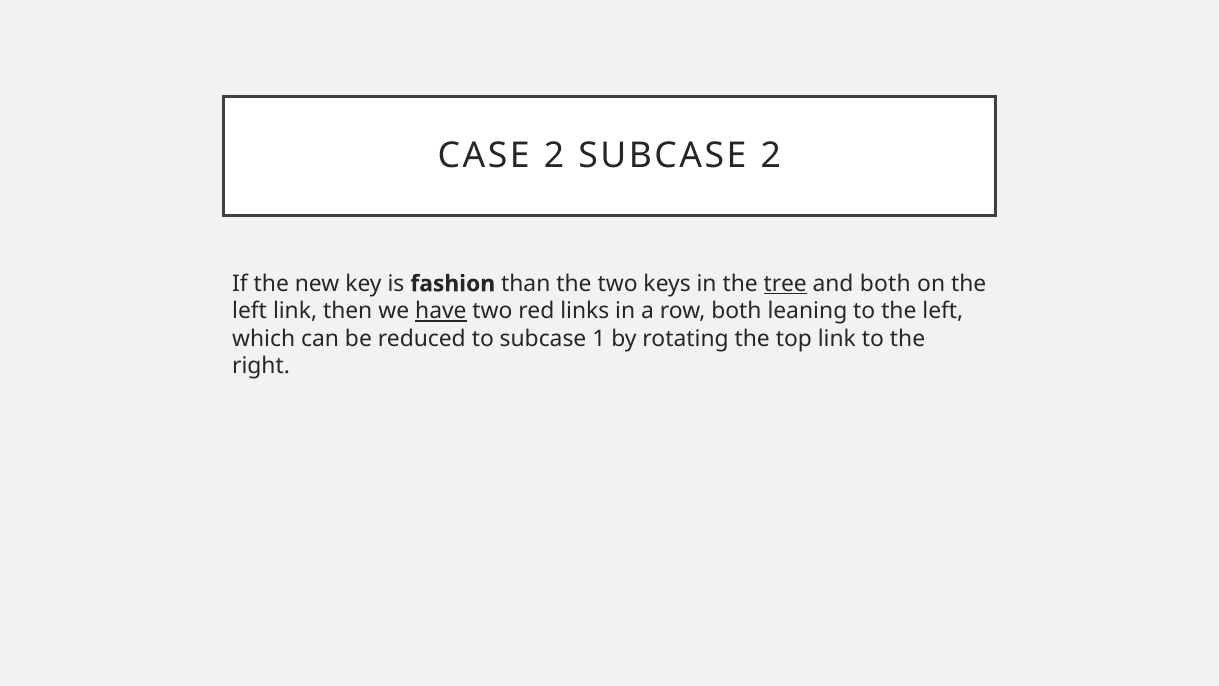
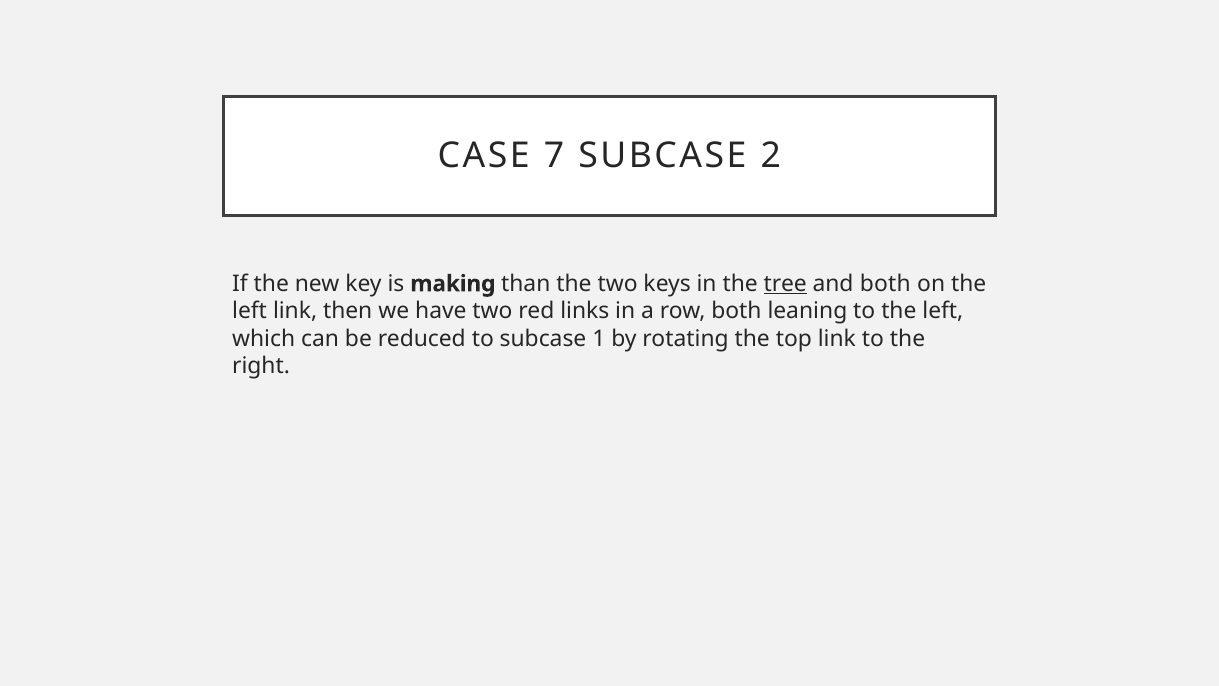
CASE 2: 2 -> 7
fashion: fashion -> making
have underline: present -> none
